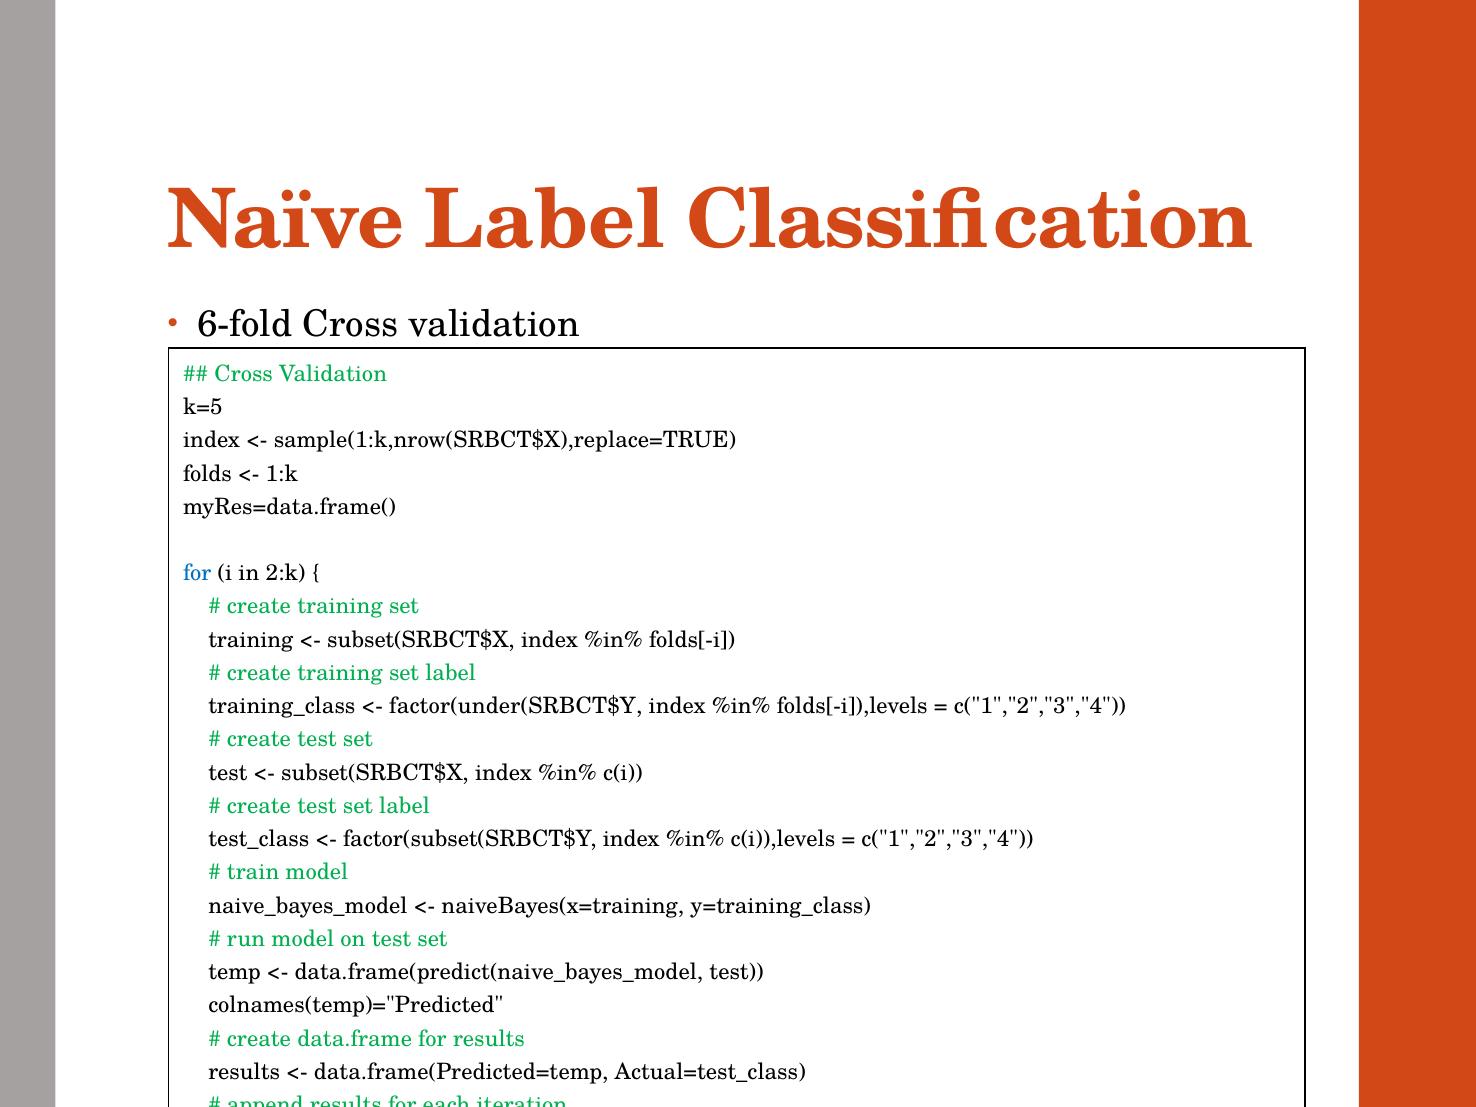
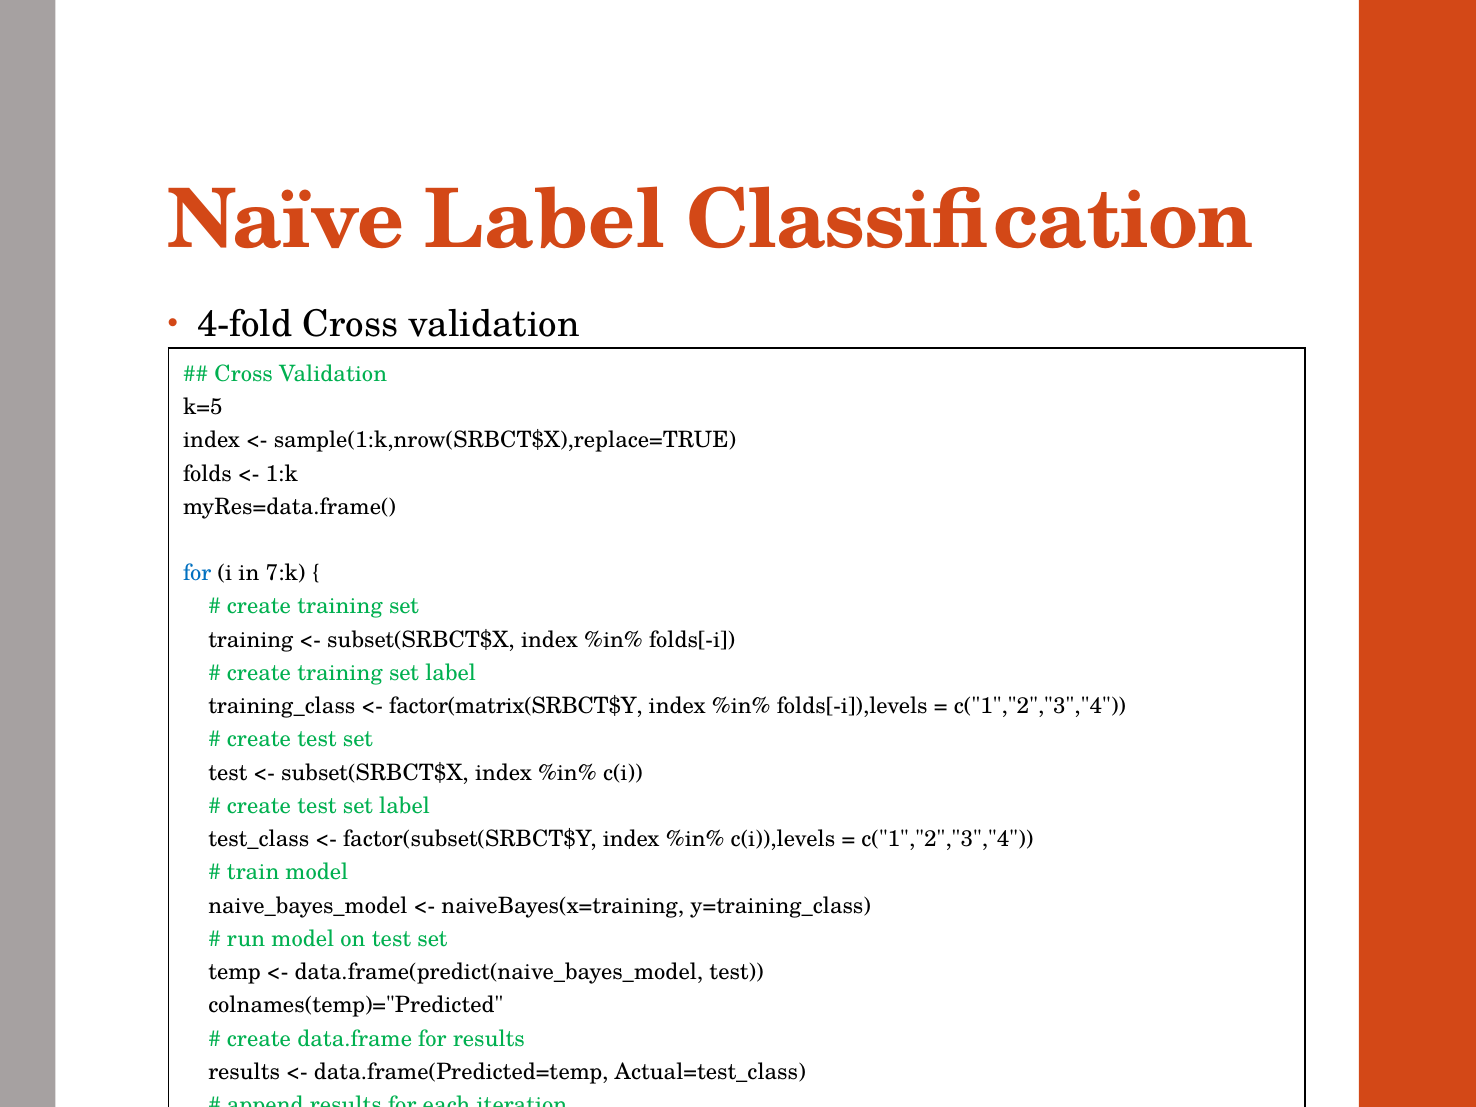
6-fold: 6-fold -> 4-fold
2:k: 2:k -> 7:k
factor(under(SRBCT$Y: factor(under(SRBCT$Y -> factor(matrix(SRBCT$Y
